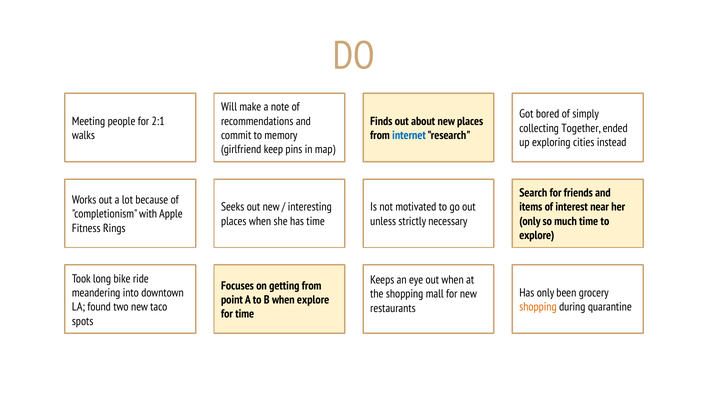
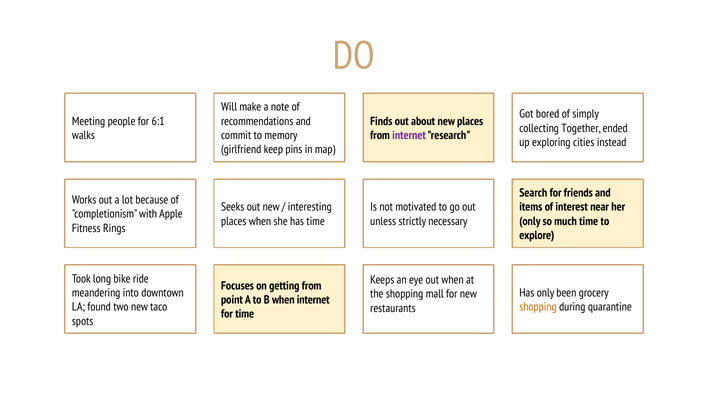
2:1: 2:1 -> 6:1
internet at (409, 135) colour: blue -> purple
when explore: explore -> internet
